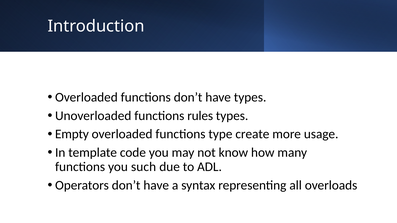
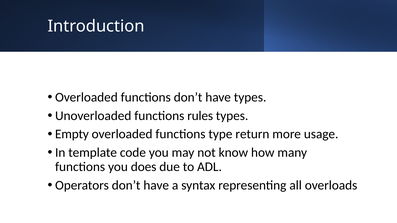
create: create -> return
such: such -> does
